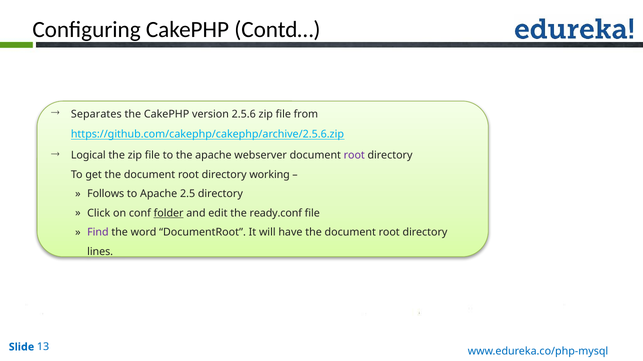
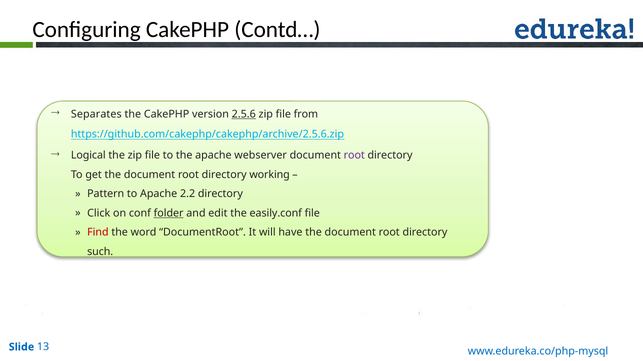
2.5.6 underline: none -> present
Follows: Follows -> Pattern
2.5: 2.5 -> 2.2
ready.conf: ready.conf -> easily.conf
Find colour: purple -> red
lines: lines -> such
